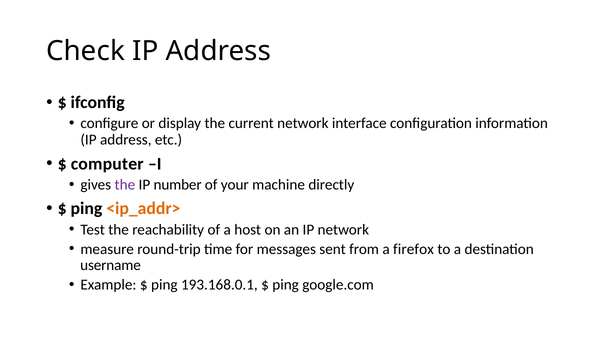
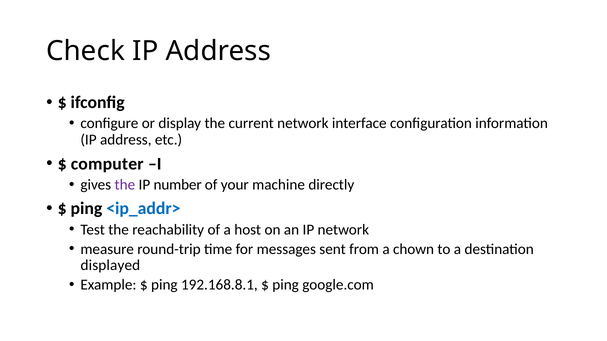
<ip_addr> colour: orange -> blue
firefox: firefox -> chown
username: username -> displayed
193.168.0.1: 193.168.0.1 -> 192.168.8.1
